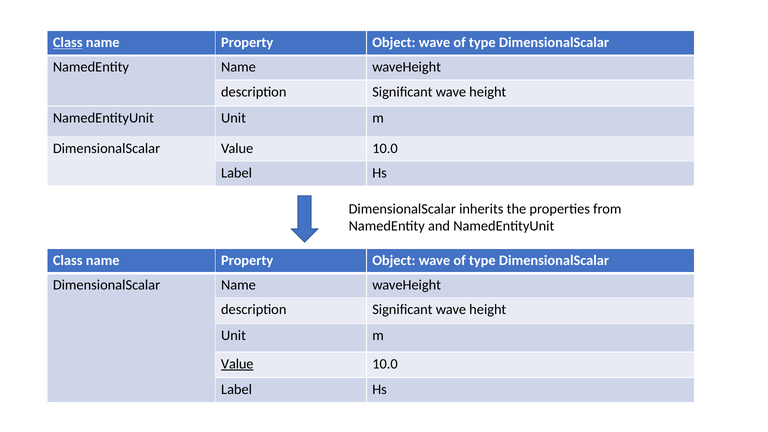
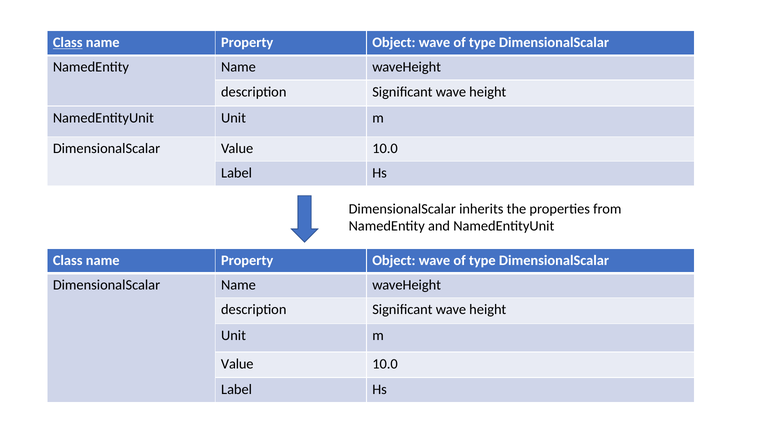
Value at (237, 364) underline: present -> none
